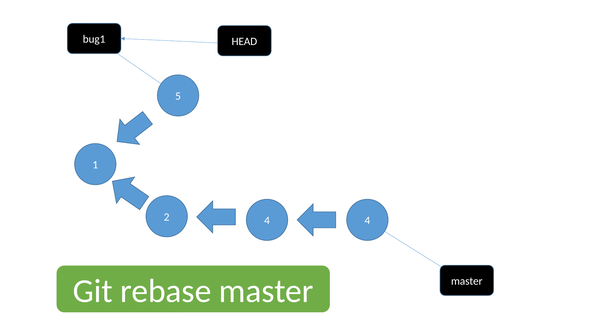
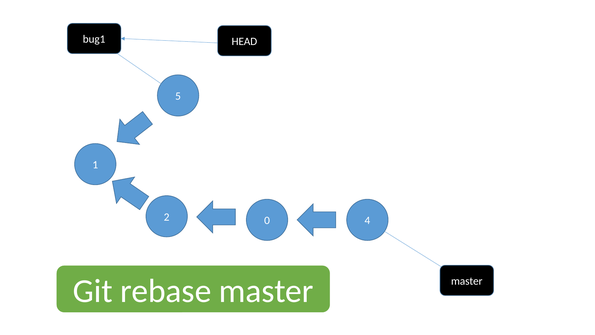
2 4: 4 -> 0
